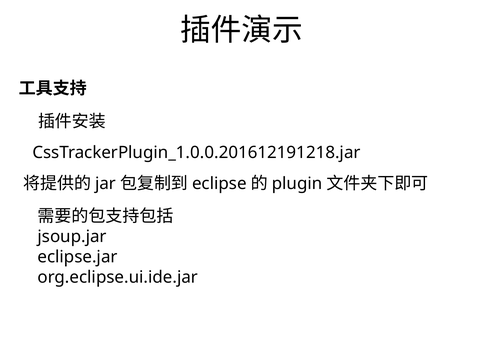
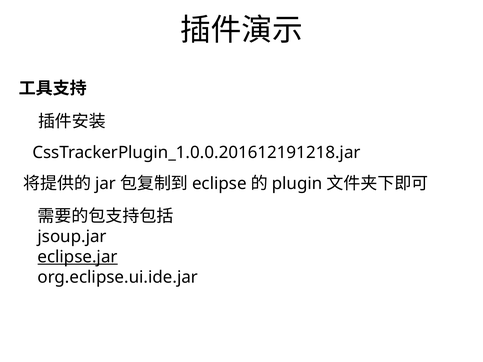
eclipse.jar underline: none -> present
